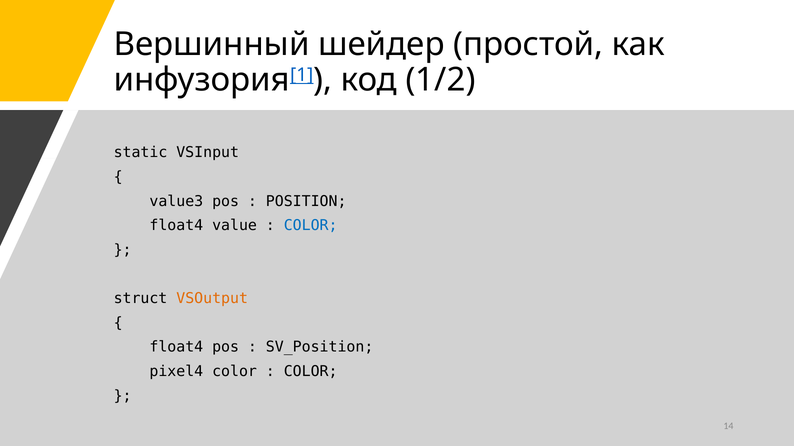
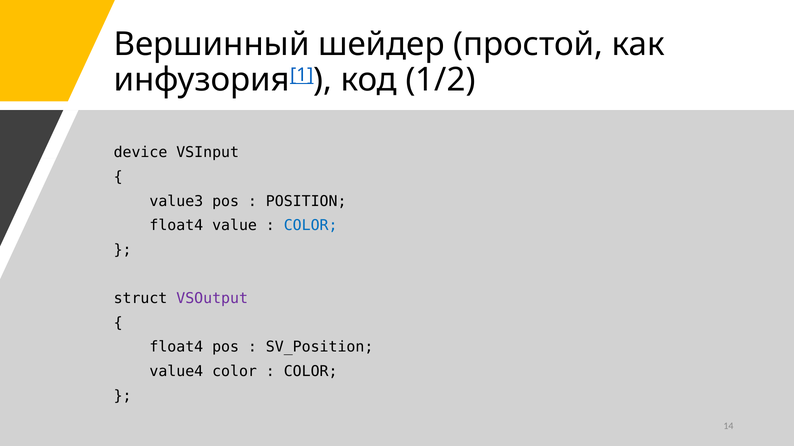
static: static -> device
VSOutput colour: orange -> purple
pixel4: pixel4 -> value4
